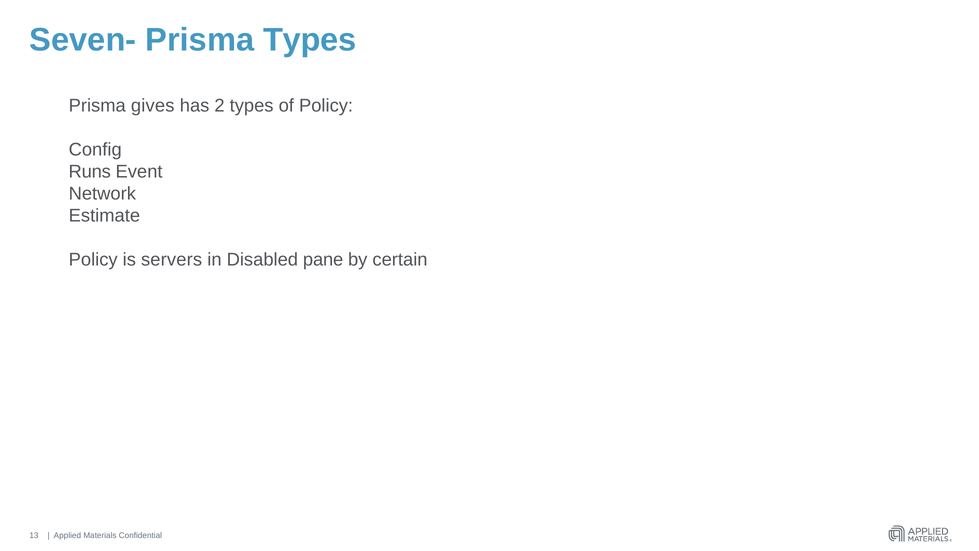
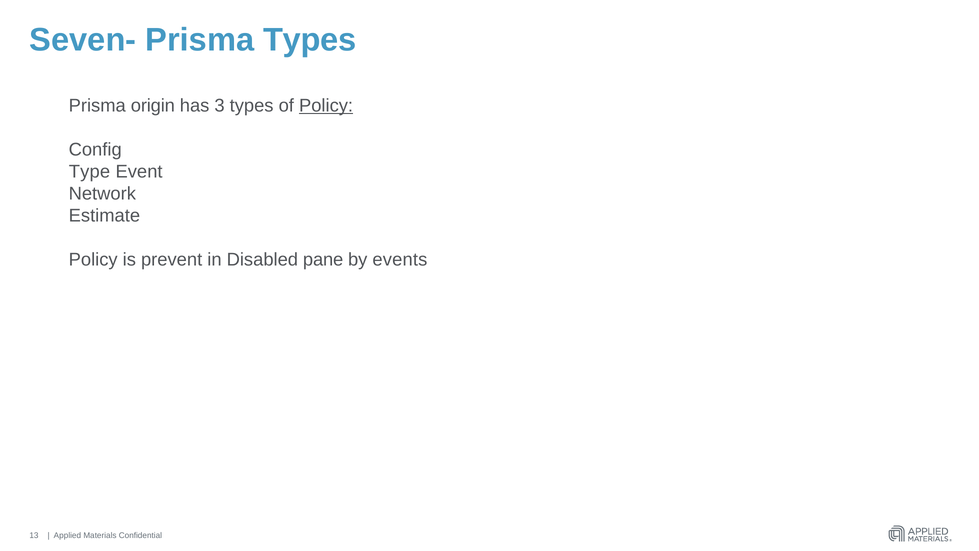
gives: gives -> origin
2: 2 -> 3
Policy at (326, 105) underline: none -> present
Runs: Runs -> Type
servers: servers -> prevent
certain: certain -> events
